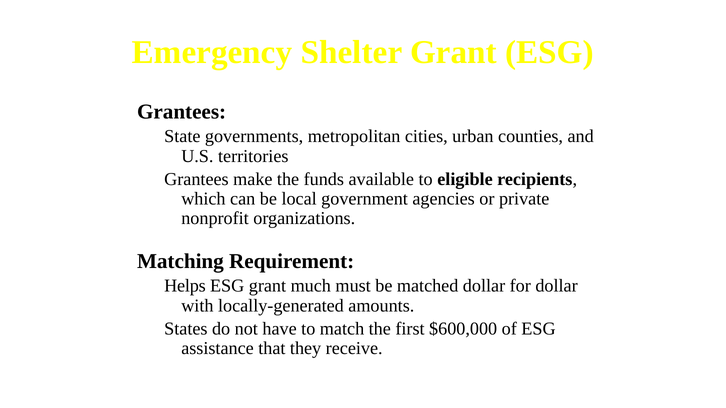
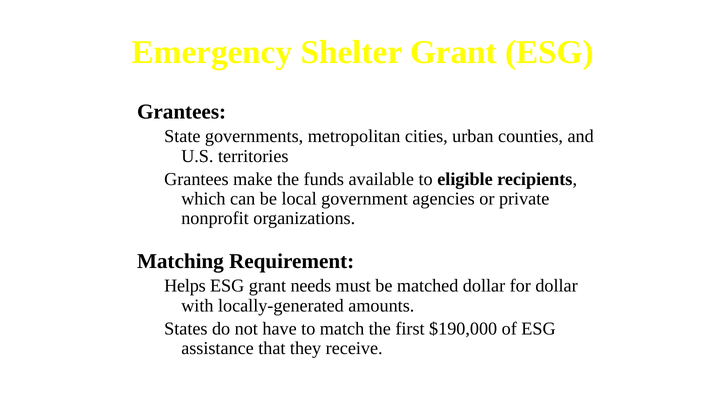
much: much -> needs
$600,000: $600,000 -> $190,000
